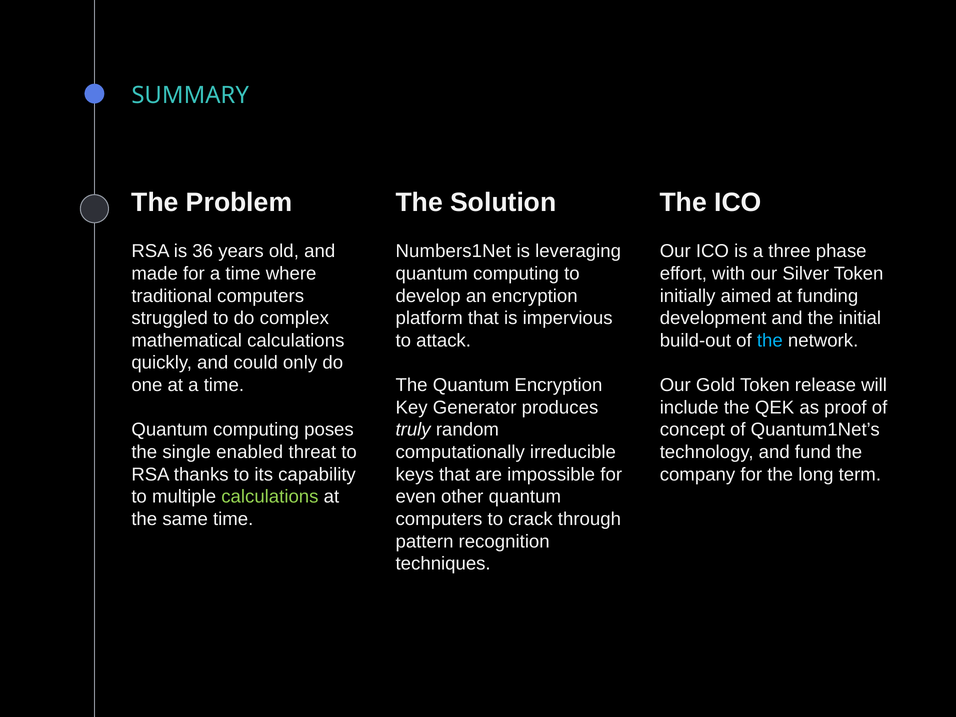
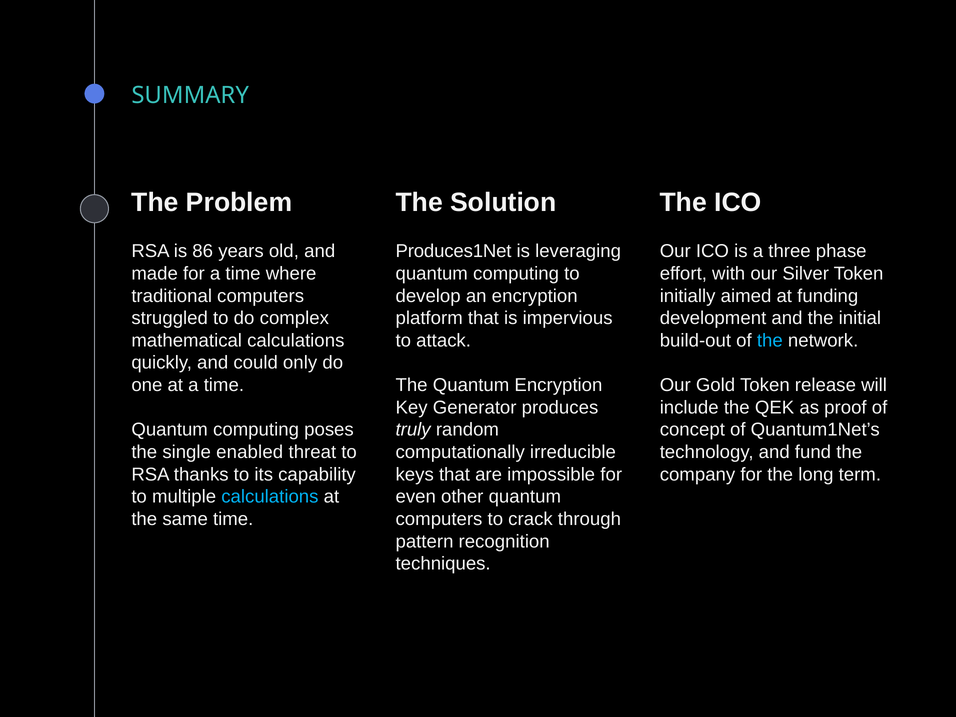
36: 36 -> 86
Numbers1Net: Numbers1Net -> Produces1Net
calculations at (270, 497) colour: light green -> light blue
